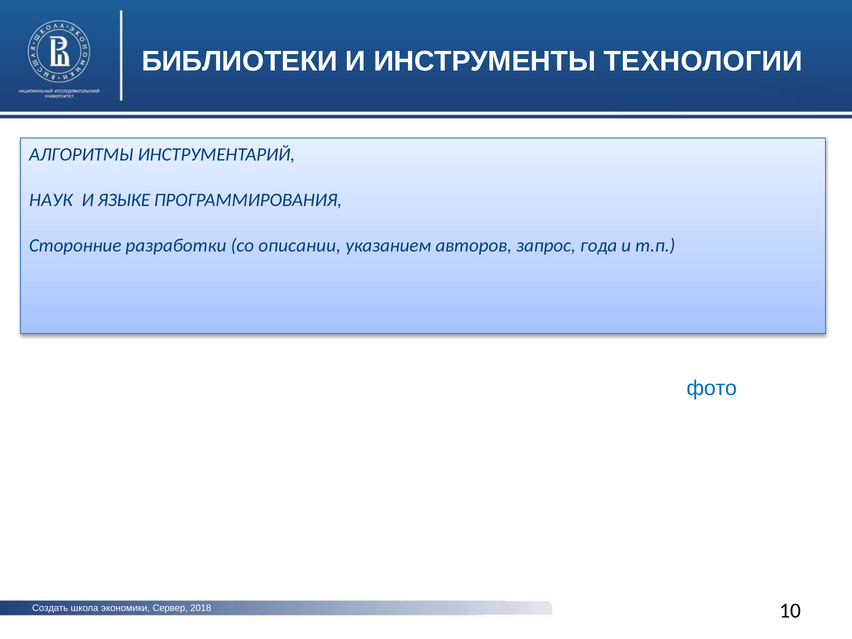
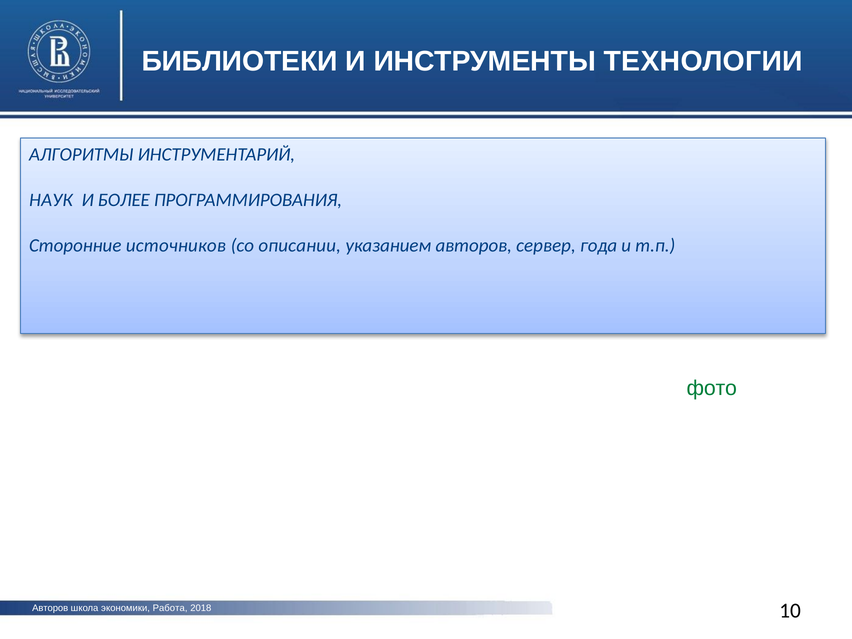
ЯЗЫКЕ: ЯЗЫКЕ -> БОЛЕЕ
разработки: разработки -> источников
запрос: запрос -> сервер
фото at (712, 388) colour: blue -> green
Создать at (50, 608): Создать -> Авторов
Сервер: Сервер -> Работа
